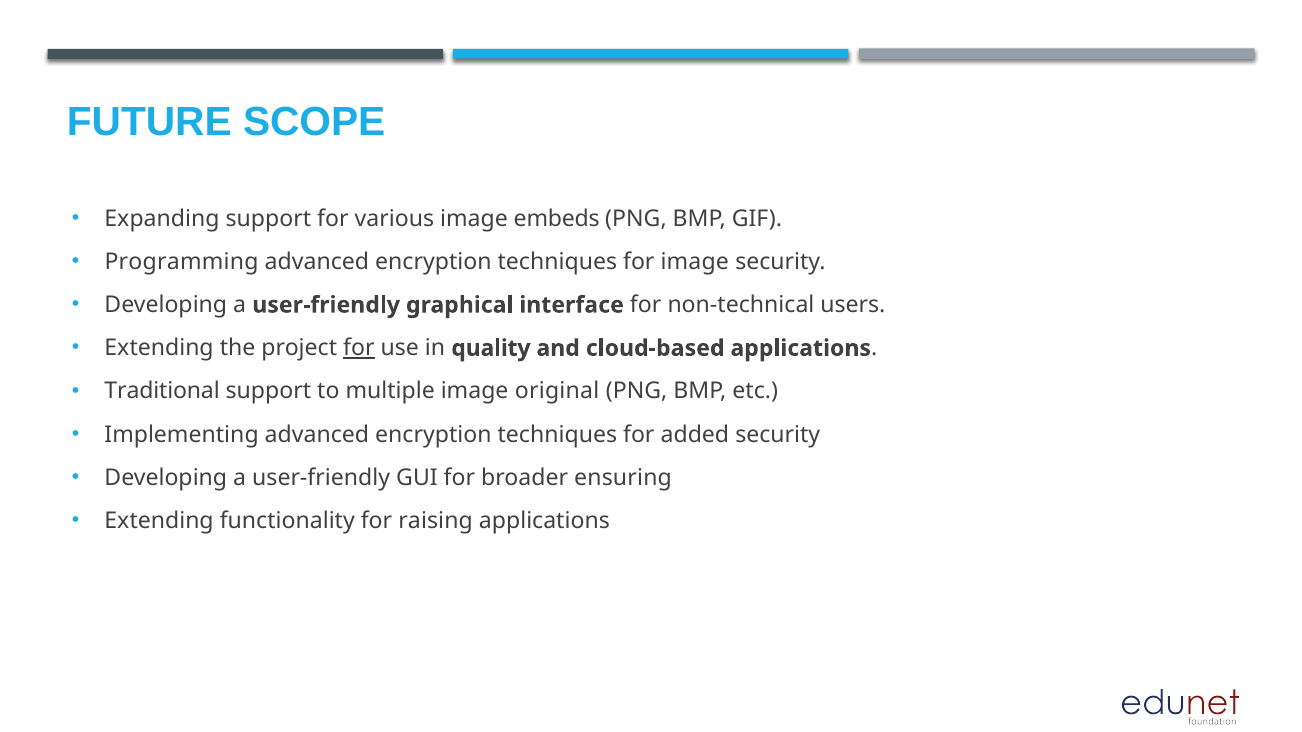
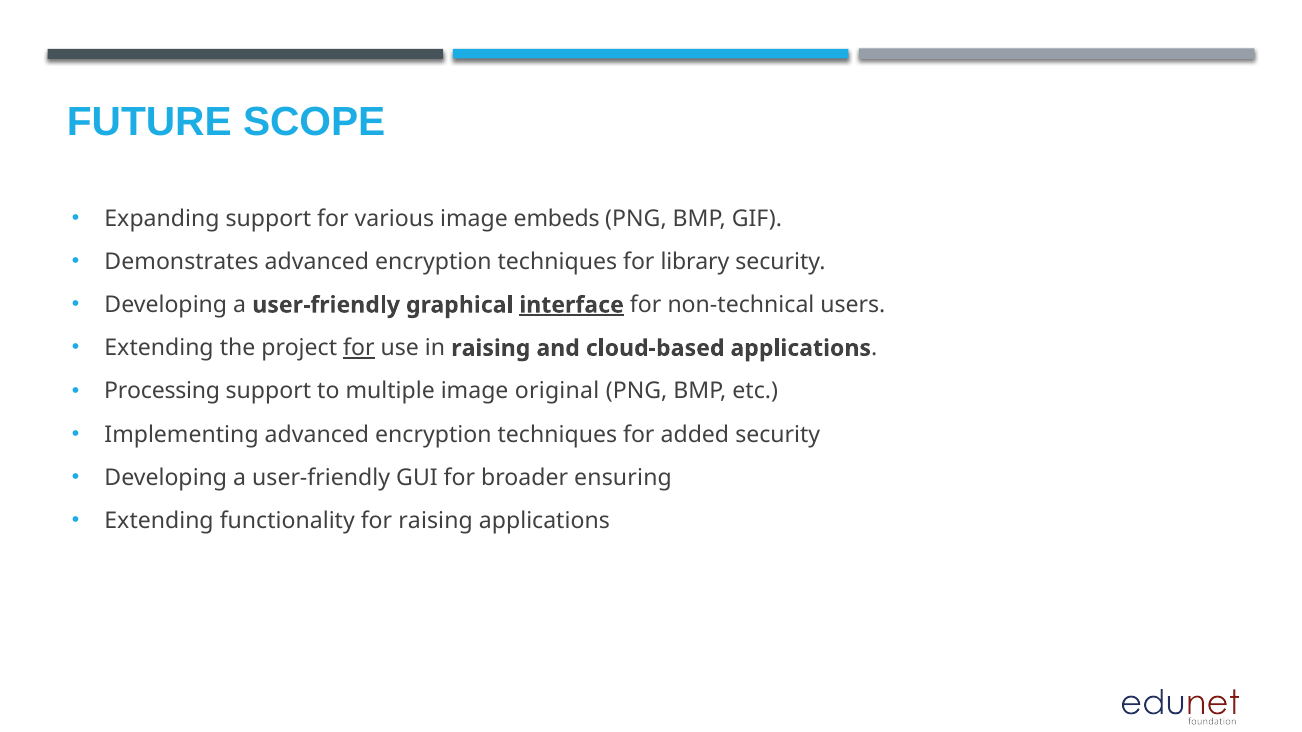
Programming: Programming -> Demonstrates
for image: image -> library
interface underline: none -> present
in quality: quality -> raising
Traditional: Traditional -> Processing
